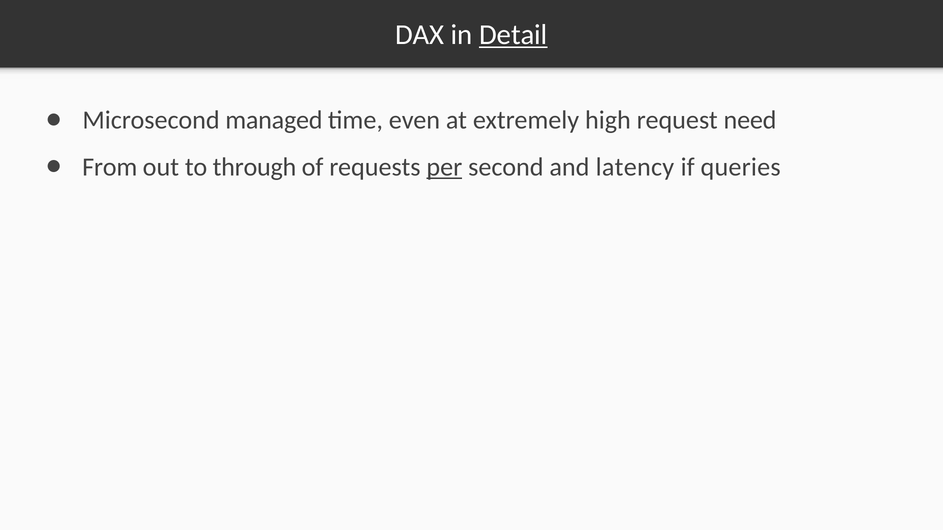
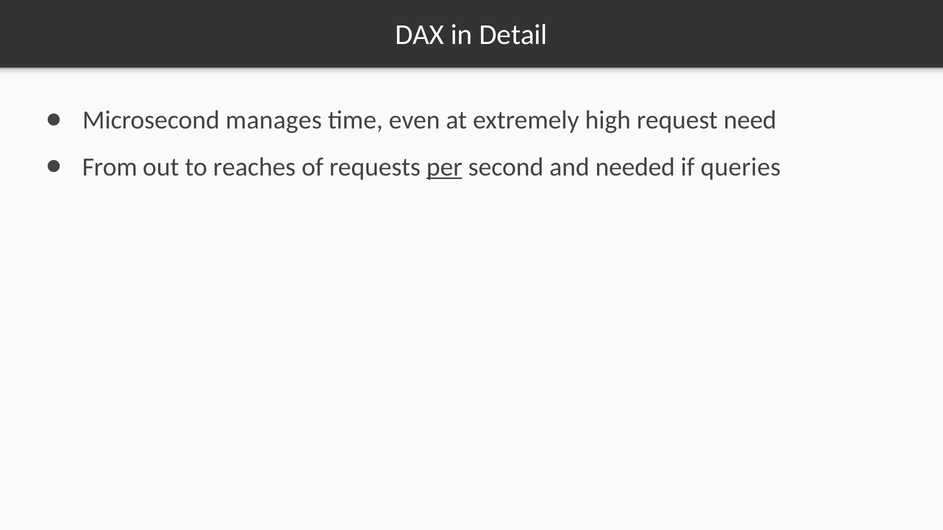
Detail underline: present -> none
managed: managed -> manages
through: through -> reaches
latency: latency -> needed
